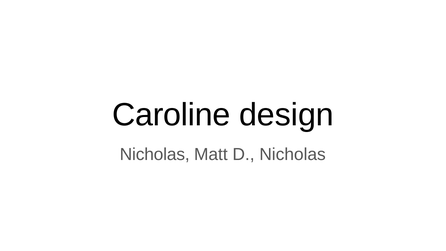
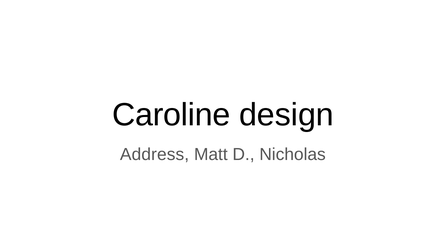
Nicholas at (155, 154): Nicholas -> Address
